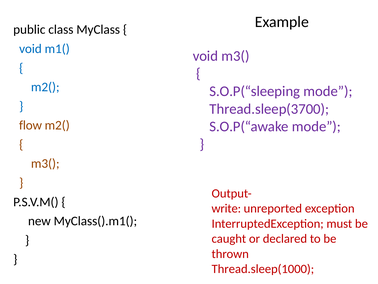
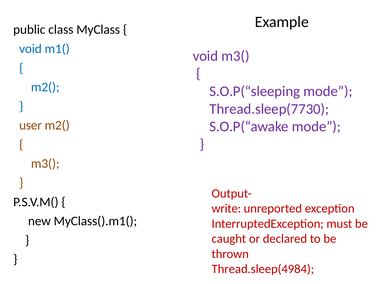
Thread.sleep(3700: Thread.sleep(3700 -> Thread.sleep(7730
flow: flow -> user
Thread.sleep(1000: Thread.sleep(1000 -> Thread.sleep(4984
